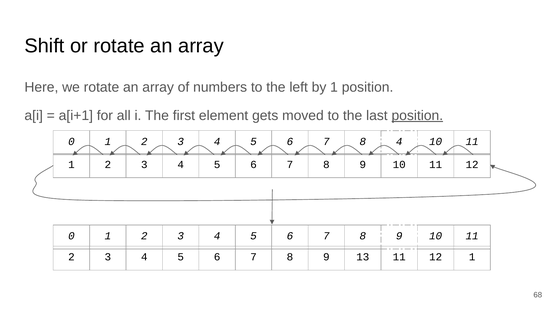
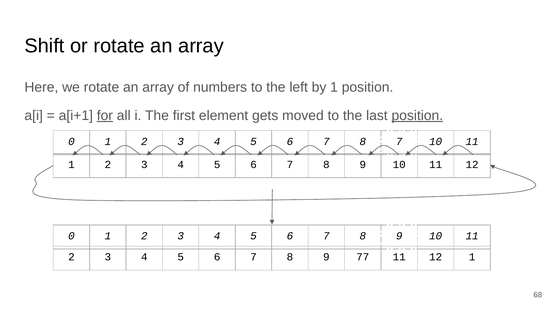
for underline: none -> present
8 4: 4 -> 7
13: 13 -> 77
